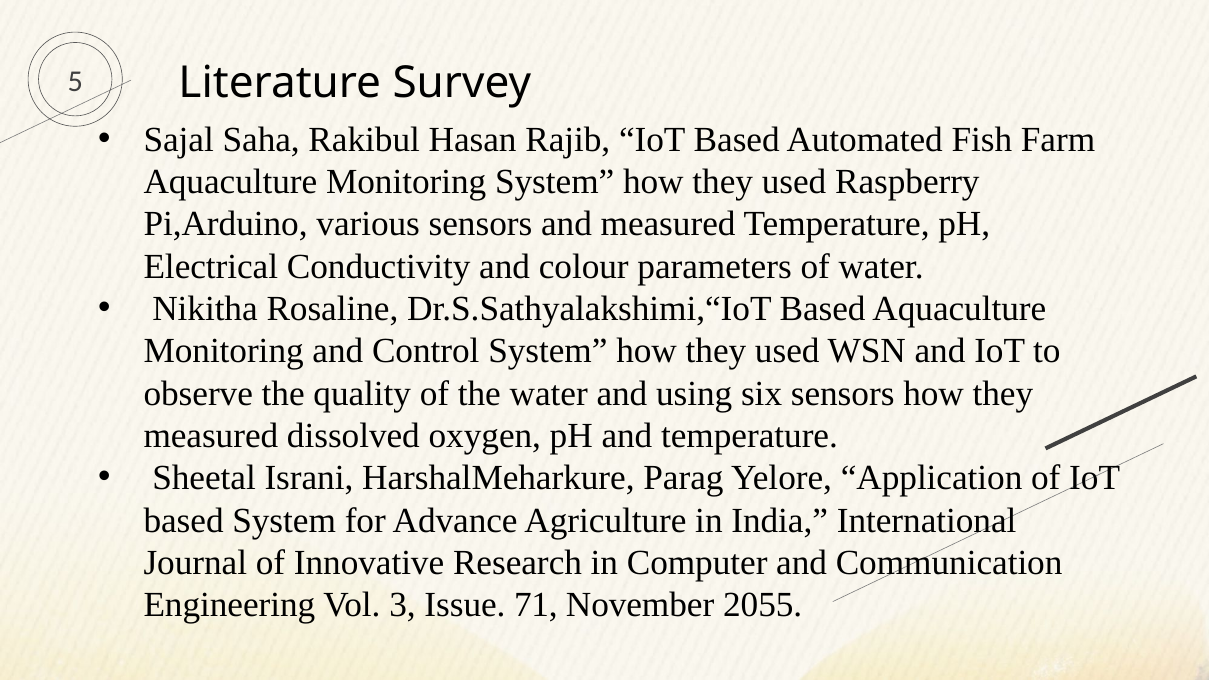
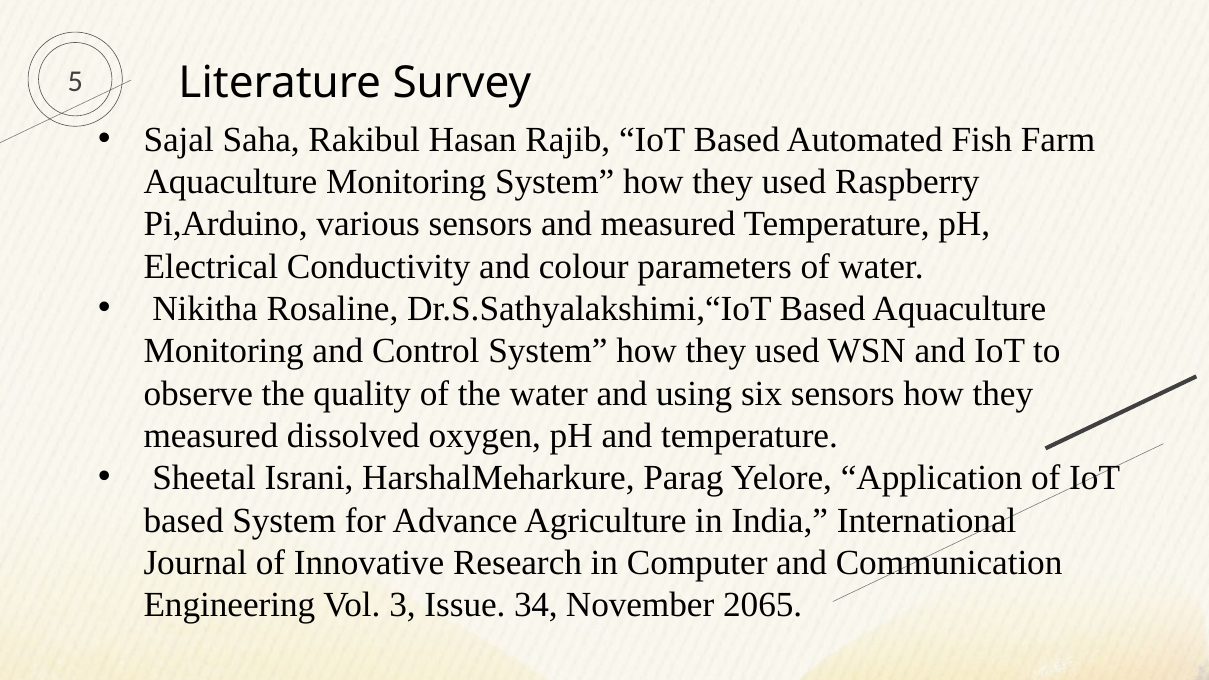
71: 71 -> 34
2055: 2055 -> 2065
